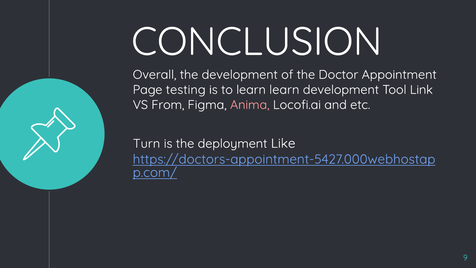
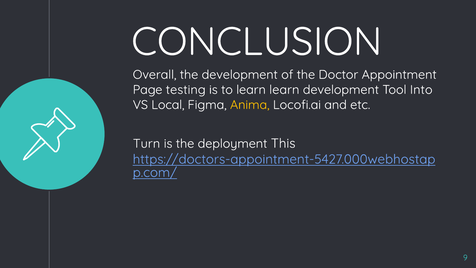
Link: Link -> Into
From: From -> Local
Anima colour: pink -> yellow
Like: Like -> This
